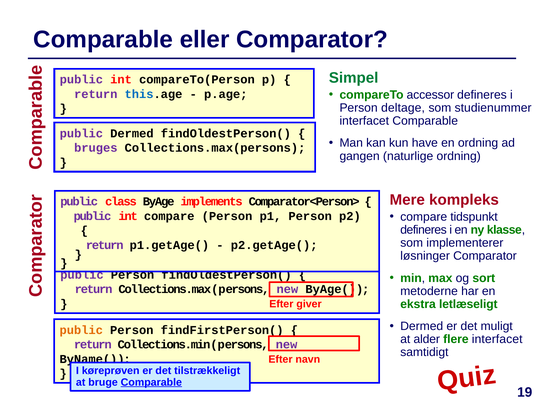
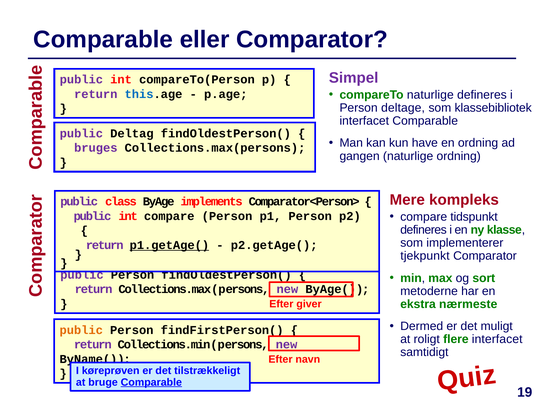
Simpel colour: green -> purple
compareTo accessor: accessor -> naturlige
studienummer: studienummer -> klassebibliotek
public Dermed: Dermed -> Deltag
p1.getAge( underline: none -> present
løsninger: løsninger -> tjekpunkt
letlæseligt: letlæseligt -> nærmeste
alder: alder -> roligt
